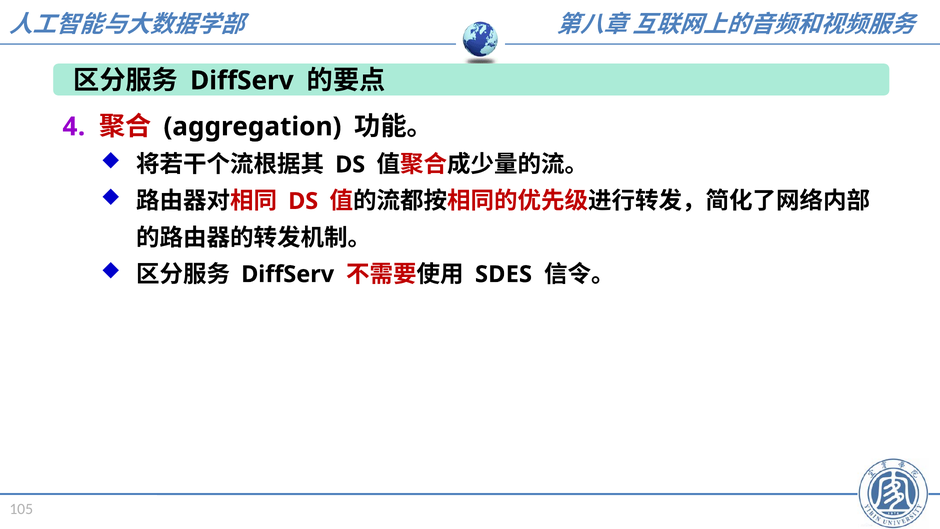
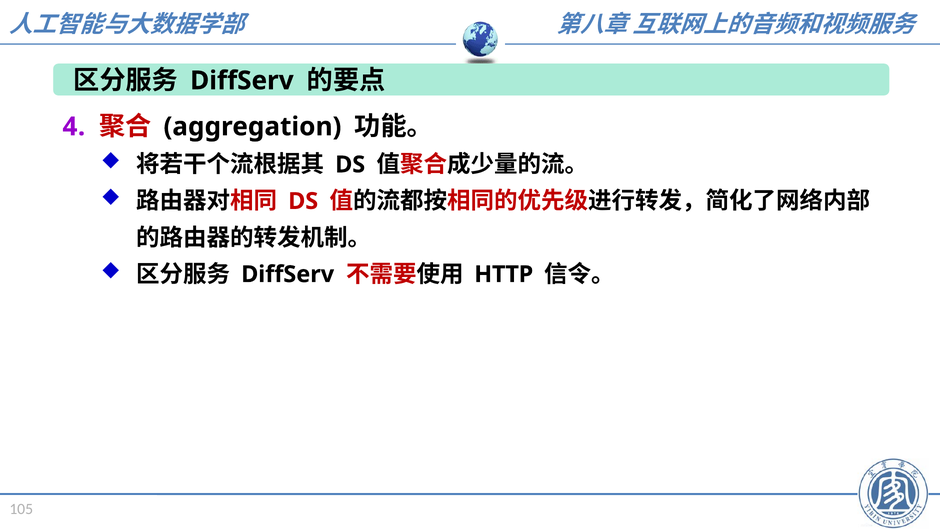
SDES: SDES -> HTTP
